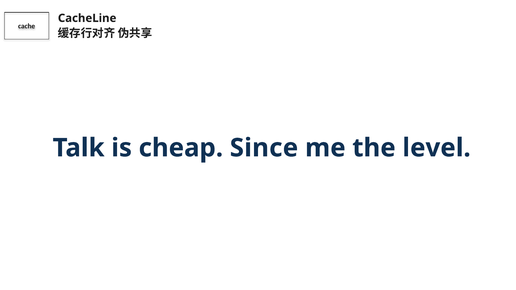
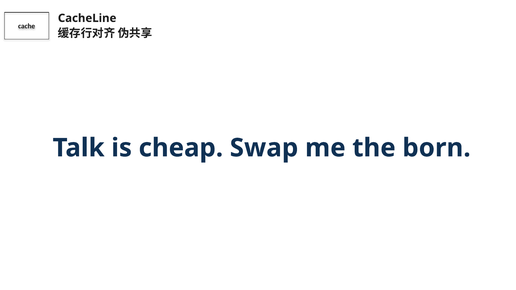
Since: Since -> Swap
level: level -> born
